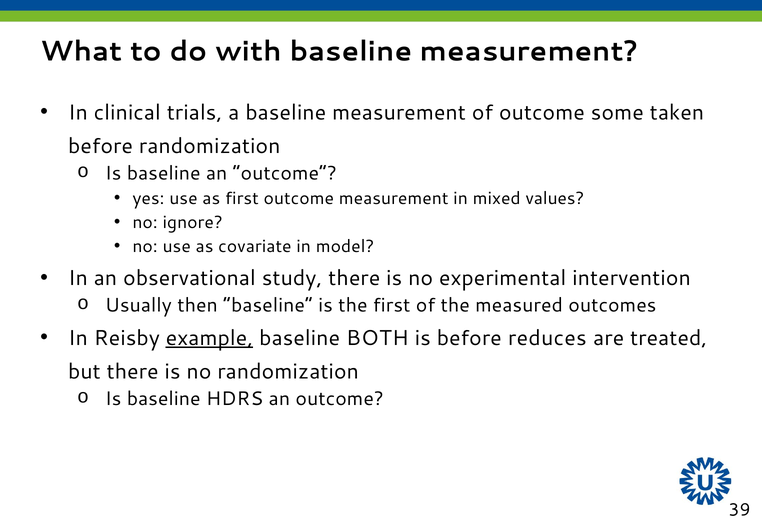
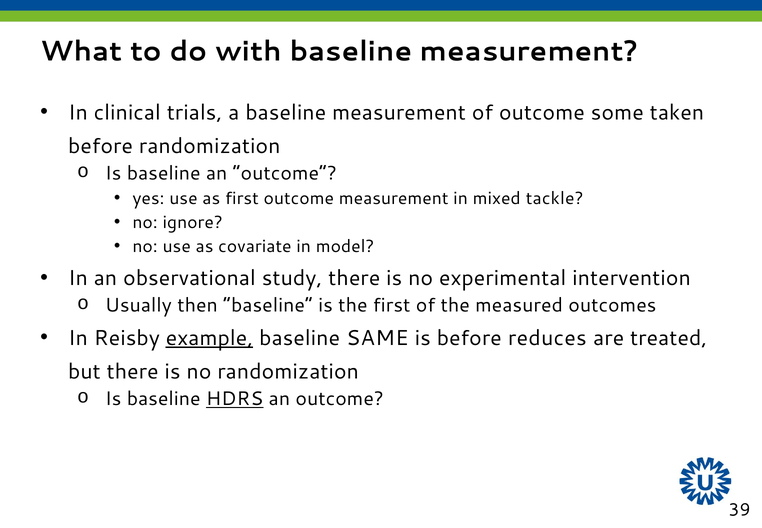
values: values -> tackle
BOTH: BOTH -> SAME
HDRS underline: none -> present
